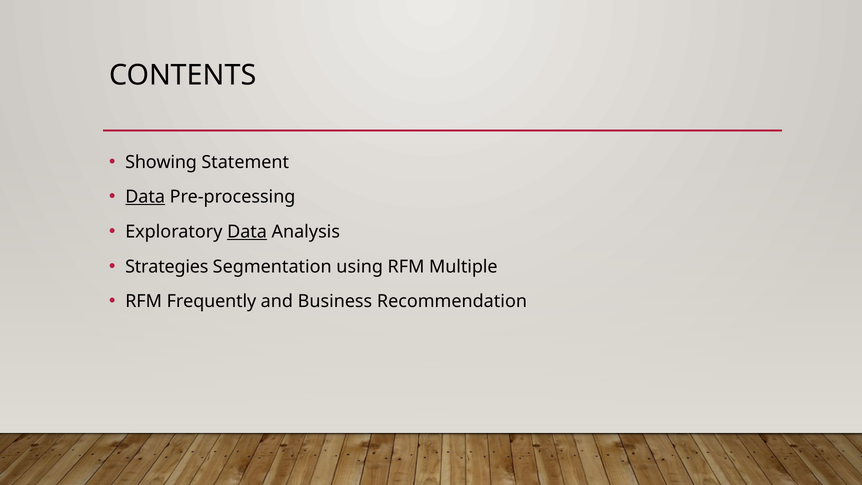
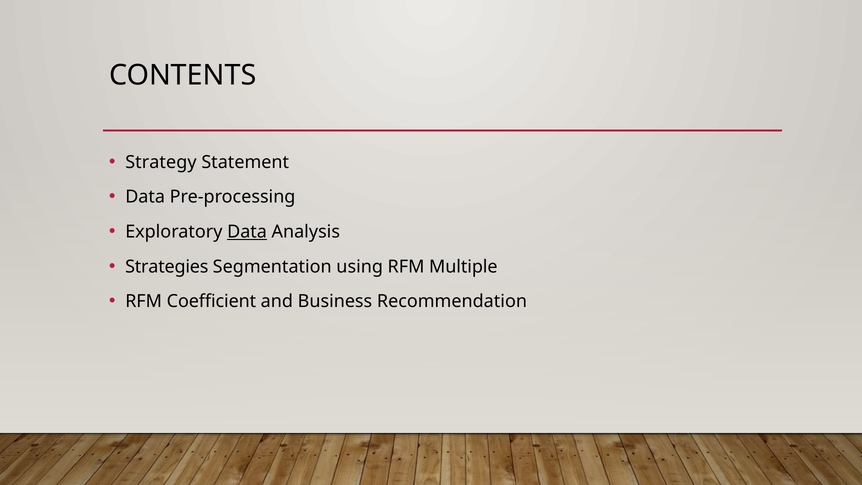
Showing: Showing -> Strategy
Data at (145, 197) underline: present -> none
Frequently: Frequently -> Coefficient
